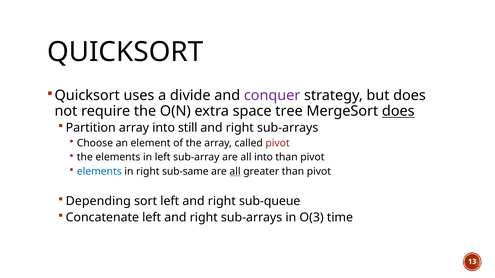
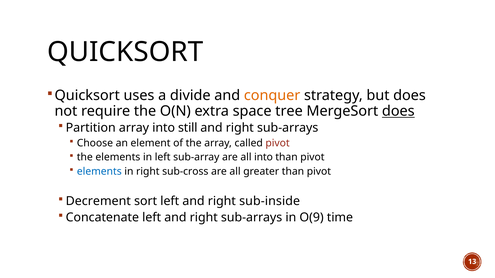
conquer colour: purple -> orange
sub-same: sub-same -> sub-cross
all at (235, 172) underline: present -> none
Depending: Depending -> Decrement
sub-queue: sub-queue -> sub-inside
O(3: O(3 -> O(9
